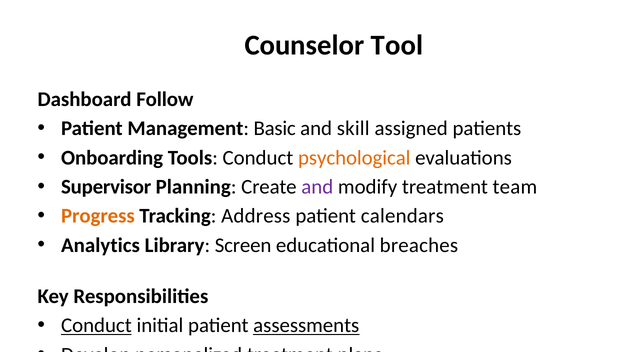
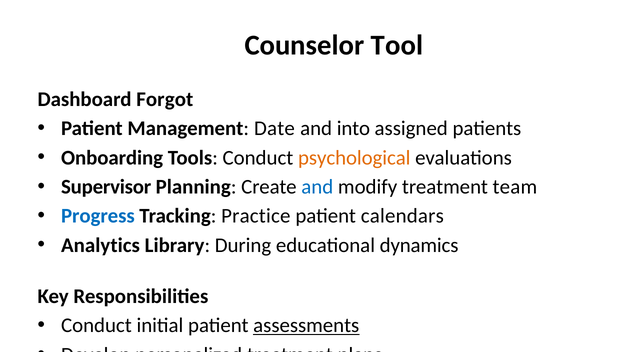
Follow: Follow -> Forgot
Basic: Basic -> Date
skill: skill -> into
and at (317, 187) colour: purple -> blue
Progress at (98, 216) colour: orange -> blue
Address: Address -> Practice
Screen: Screen -> During
breaches: breaches -> dynamics
Conduct at (96, 326) underline: present -> none
